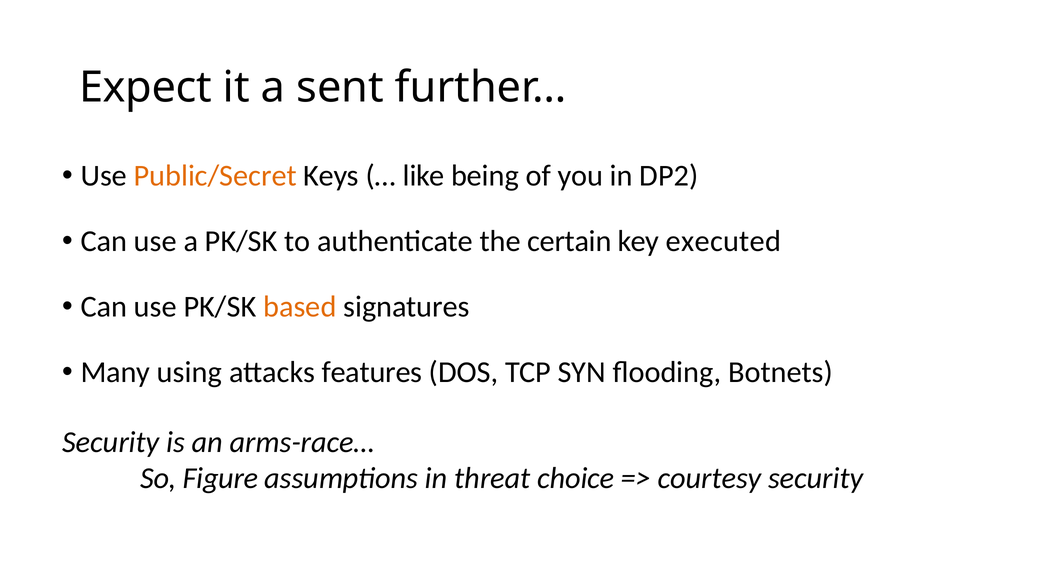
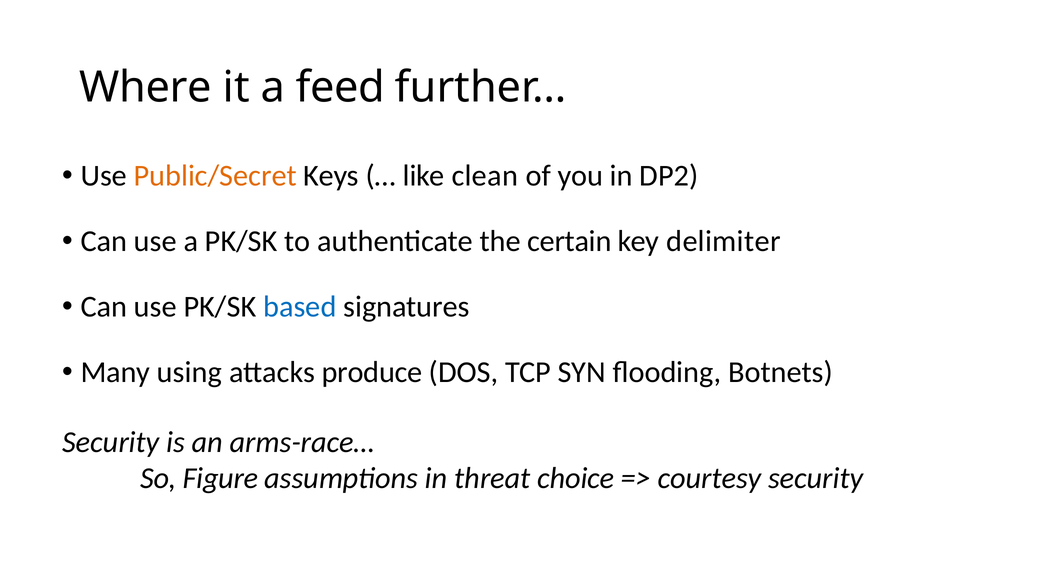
Expect: Expect -> Where
sent: sent -> feed
being: being -> clean
executed: executed -> delimiter
based colour: orange -> blue
features: features -> produce
